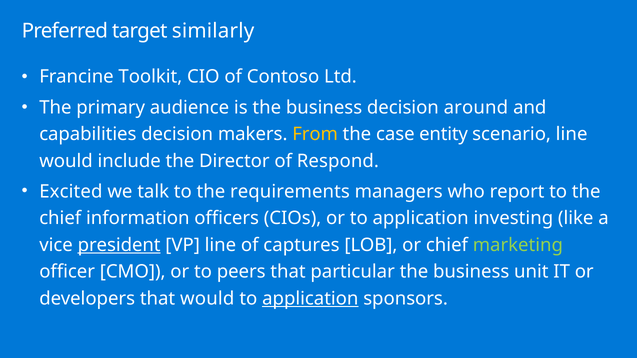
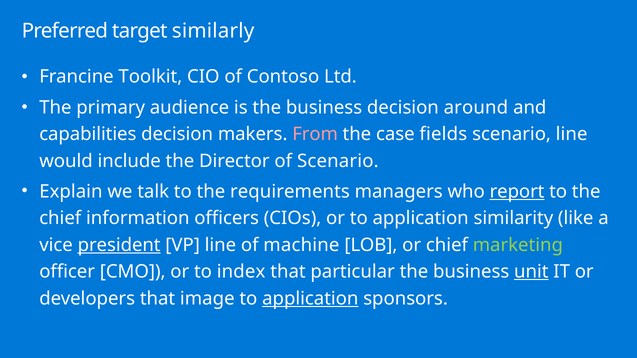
From colour: yellow -> pink
entity: entity -> fields
of Respond: Respond -> Scenario
Excited: Excited -> Explain
report underline: none -> present
investing: investing -> similarity
captures: captures -> machine
peers: peers -> index
unit underline: none -> present
that would: would -> image
